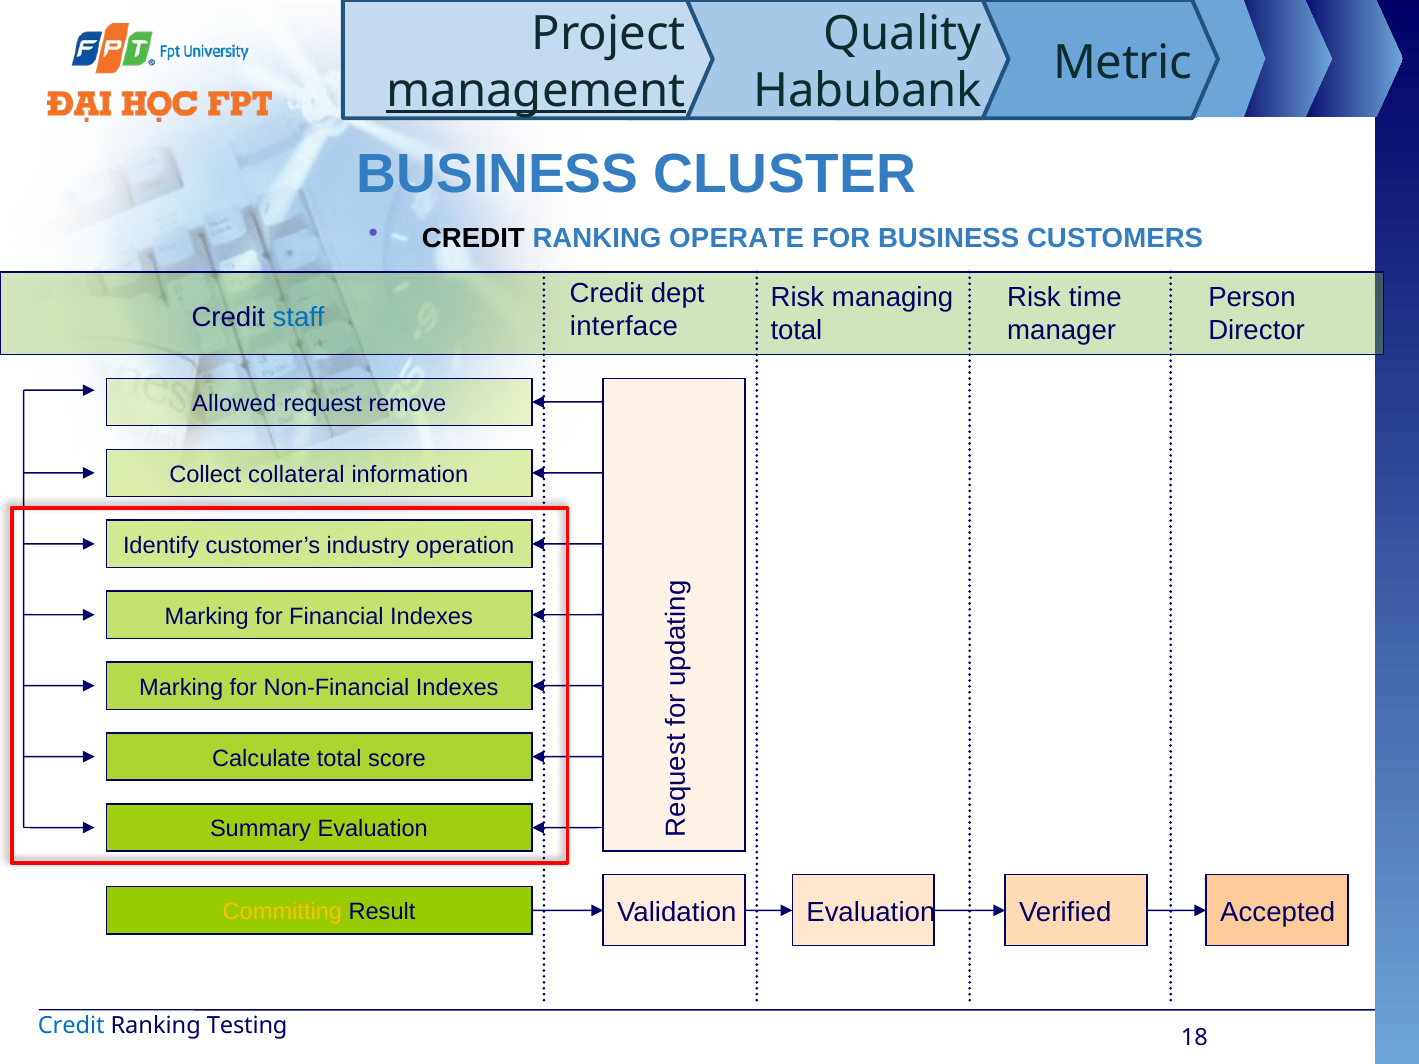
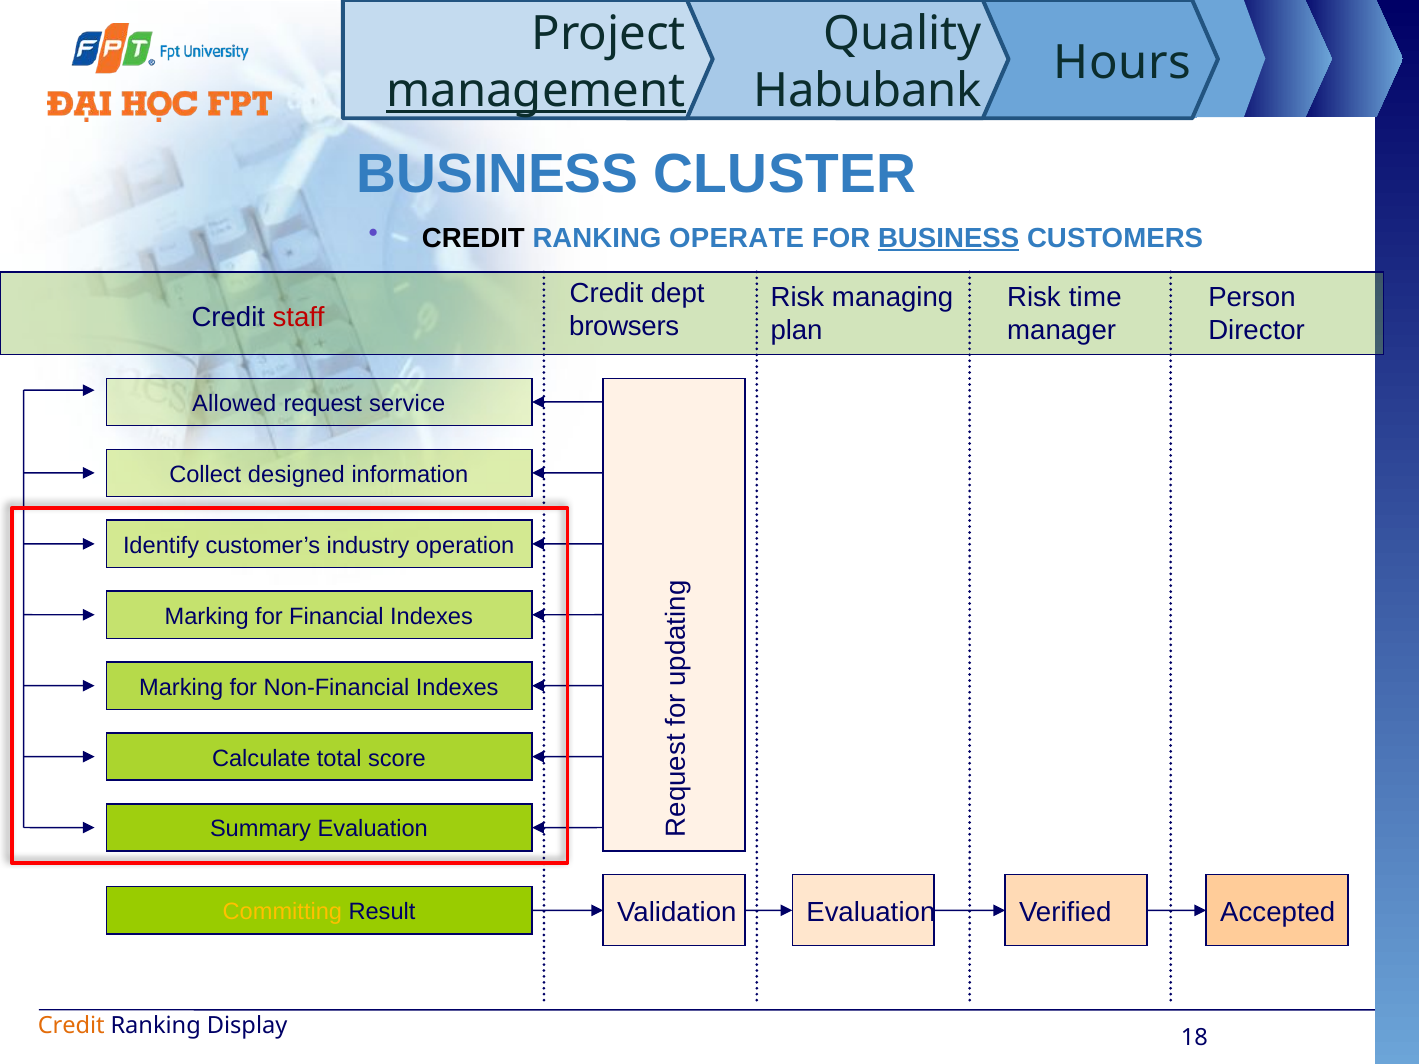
Metric: Metric -> Hours
BUSINESS at (949, 238) underline: none -> present
staff colour: blue -> red
interface: interface -> browsers
total at (797, 331): total -> plan
remove: remove -> service
collateral: collateral -> designed
Credit at (71, 1026) colour: blue -> orange
Testing: Testing -> Display
